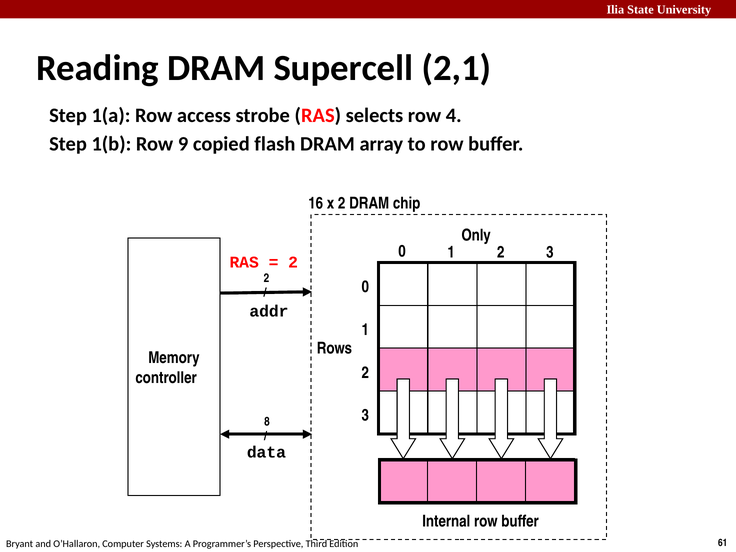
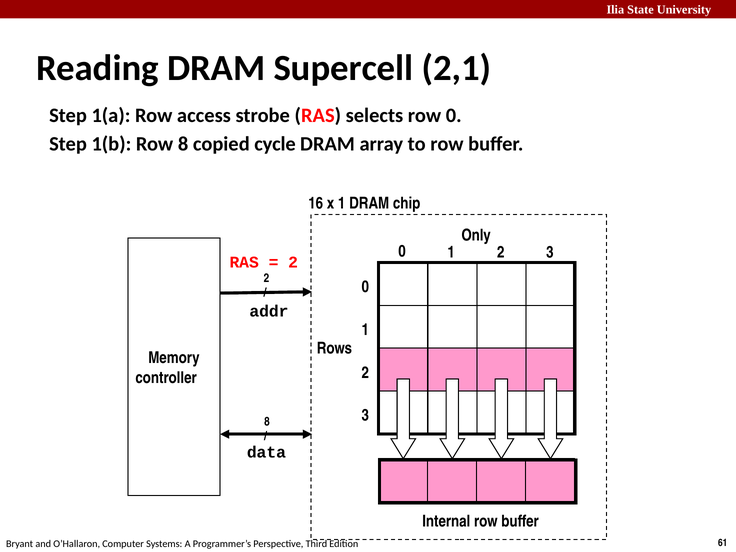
row 4: 4 -> 0
Row 9: 9 -> 8
flash: flash -> cycle
x 2: 2 -> 1
